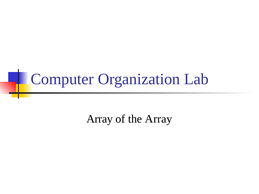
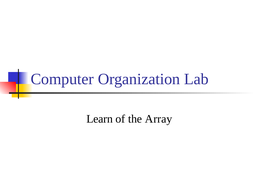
Array at (100, 119): Array -> Learn
